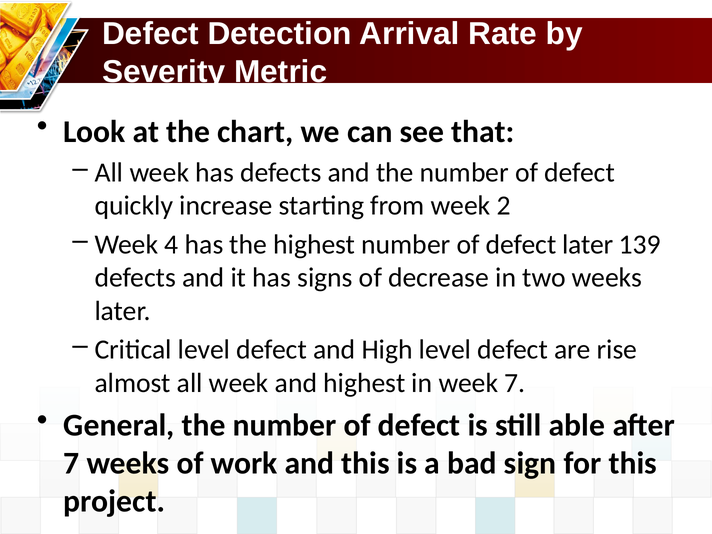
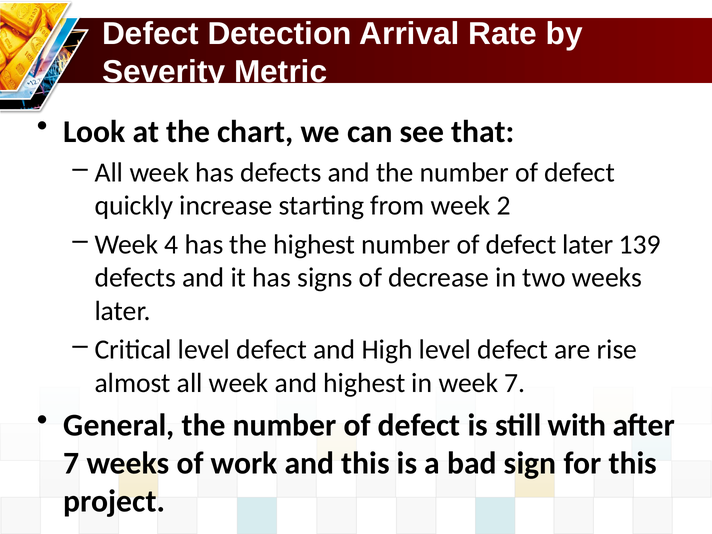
able: able -> with
